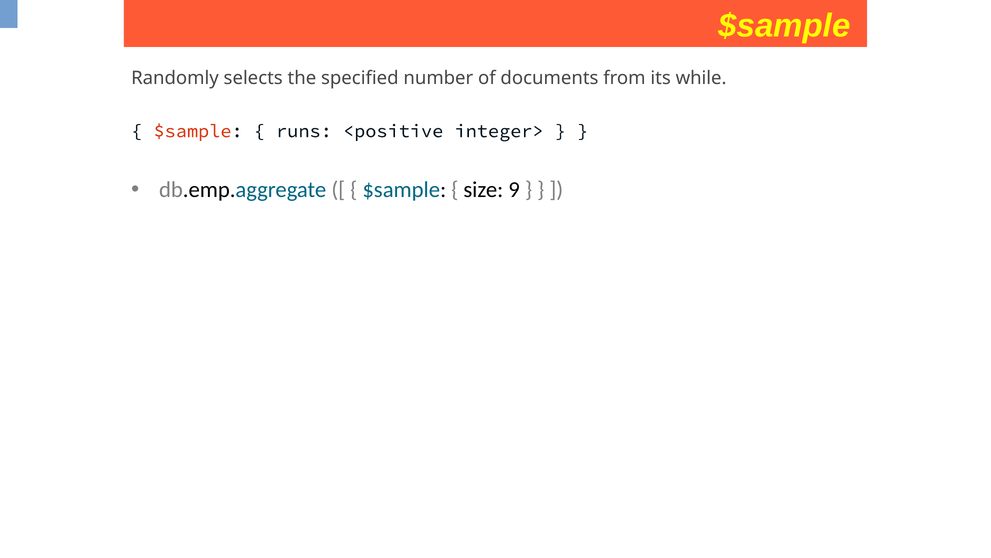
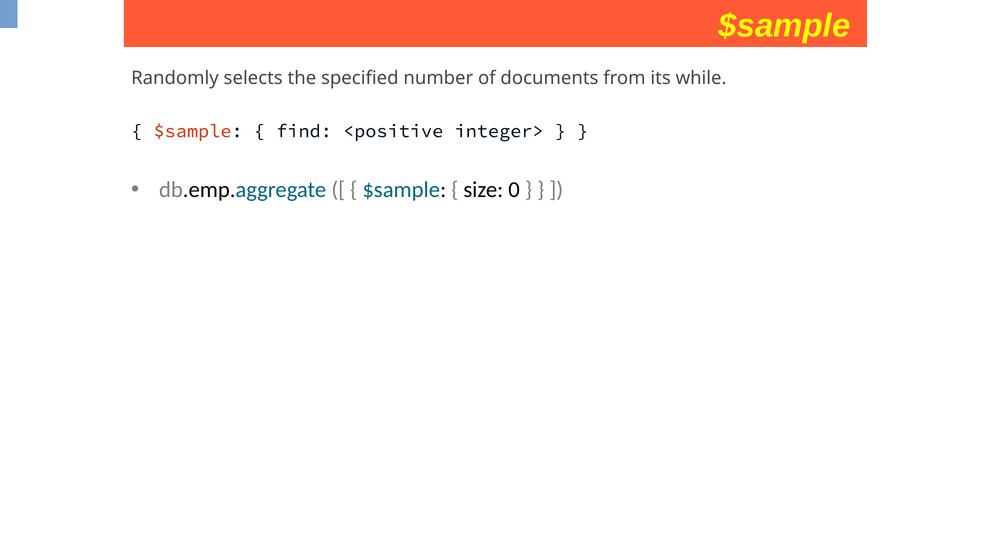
runs: runs -> find
9: 9 -> 0
